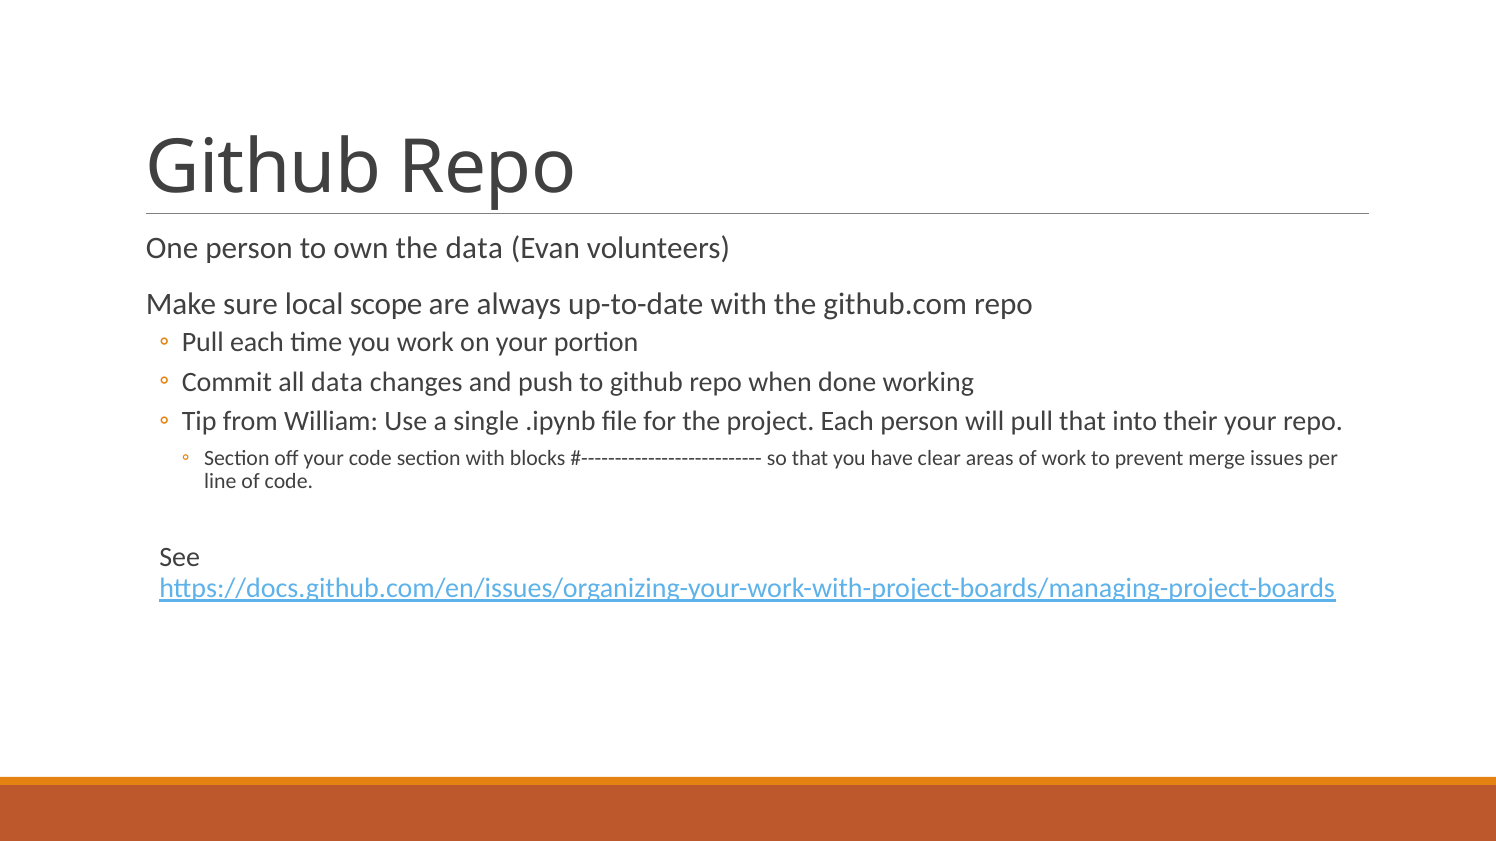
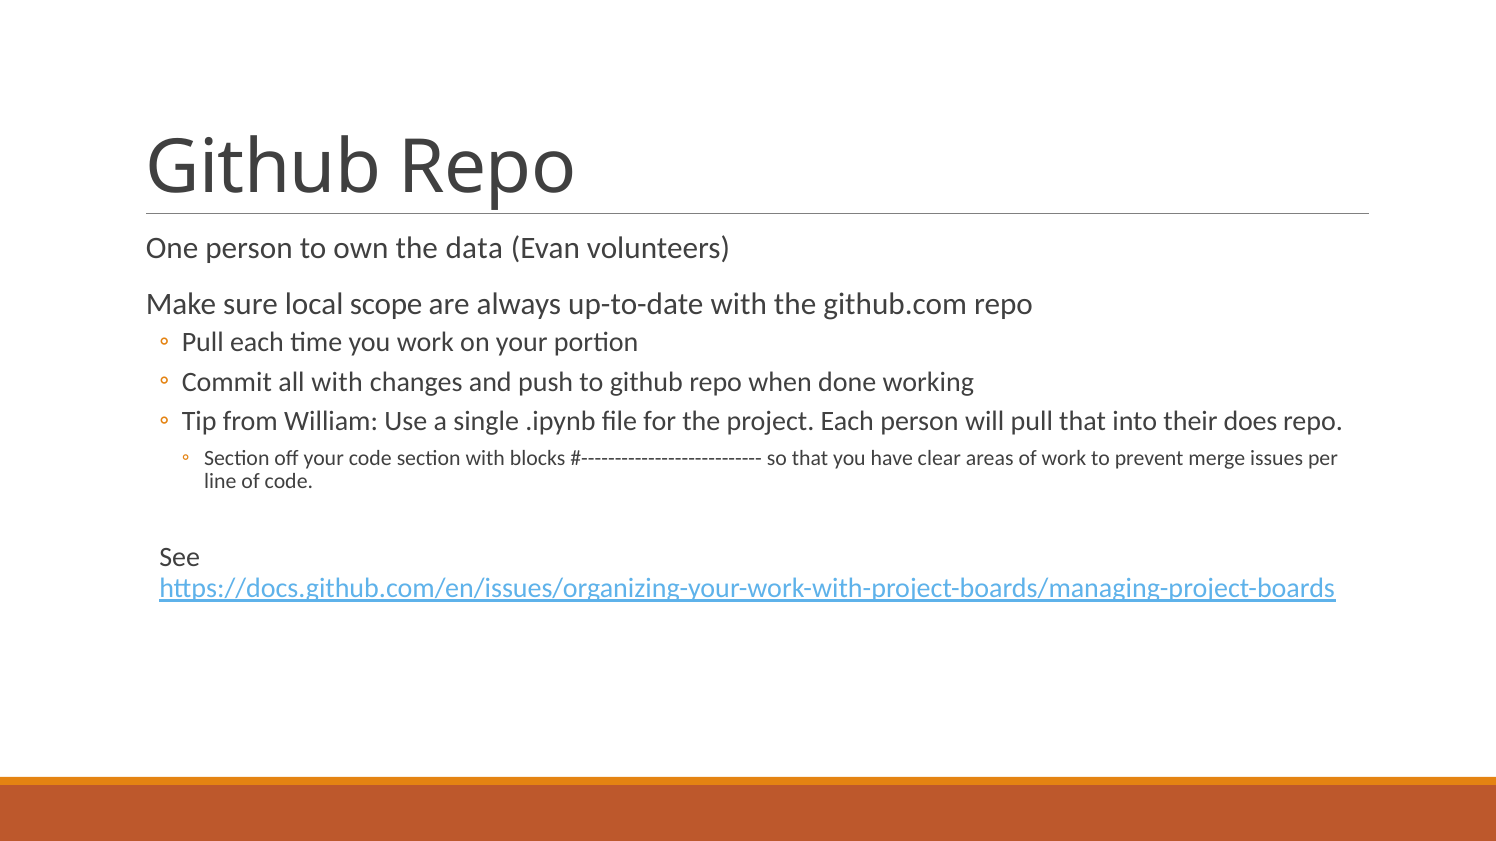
all data: data -> with
their your: your -> does
